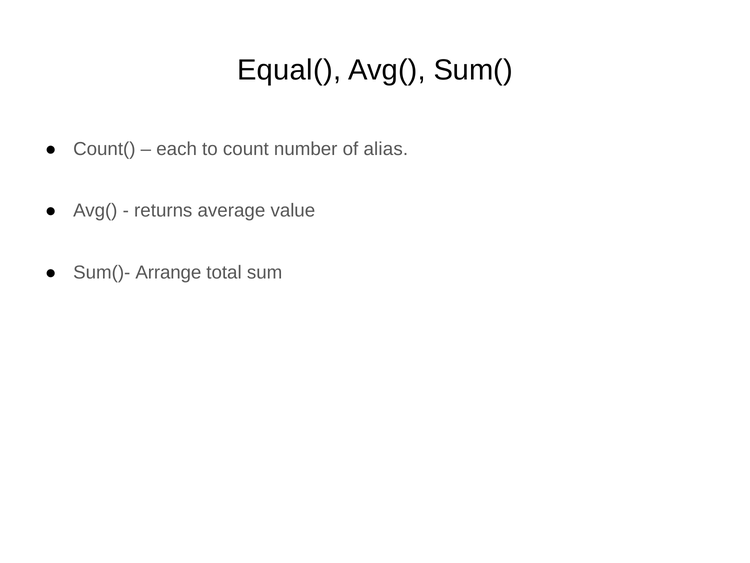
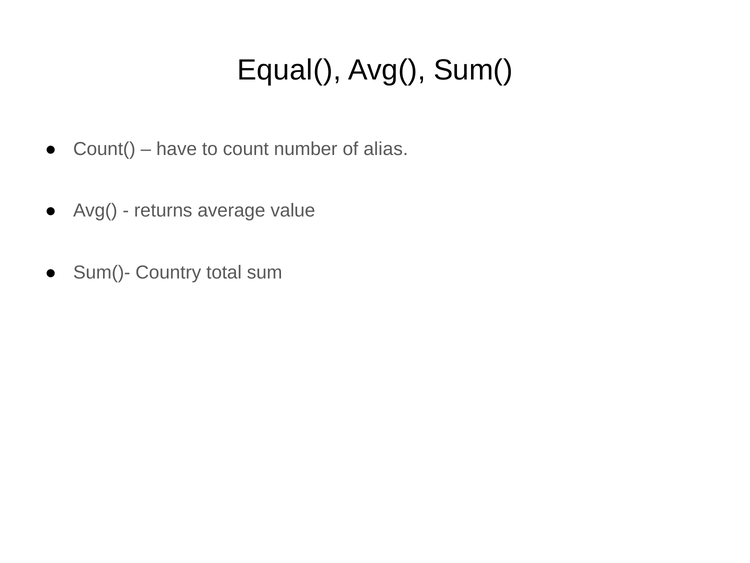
each: each -> have
Arrange: Arrange -> Country
